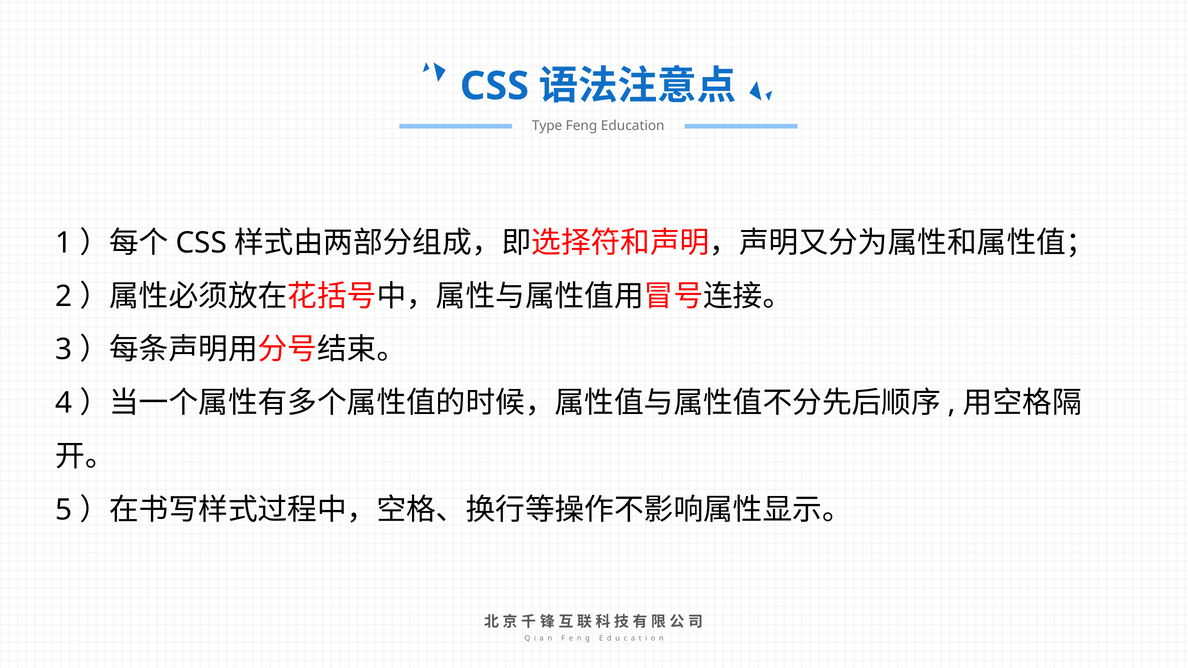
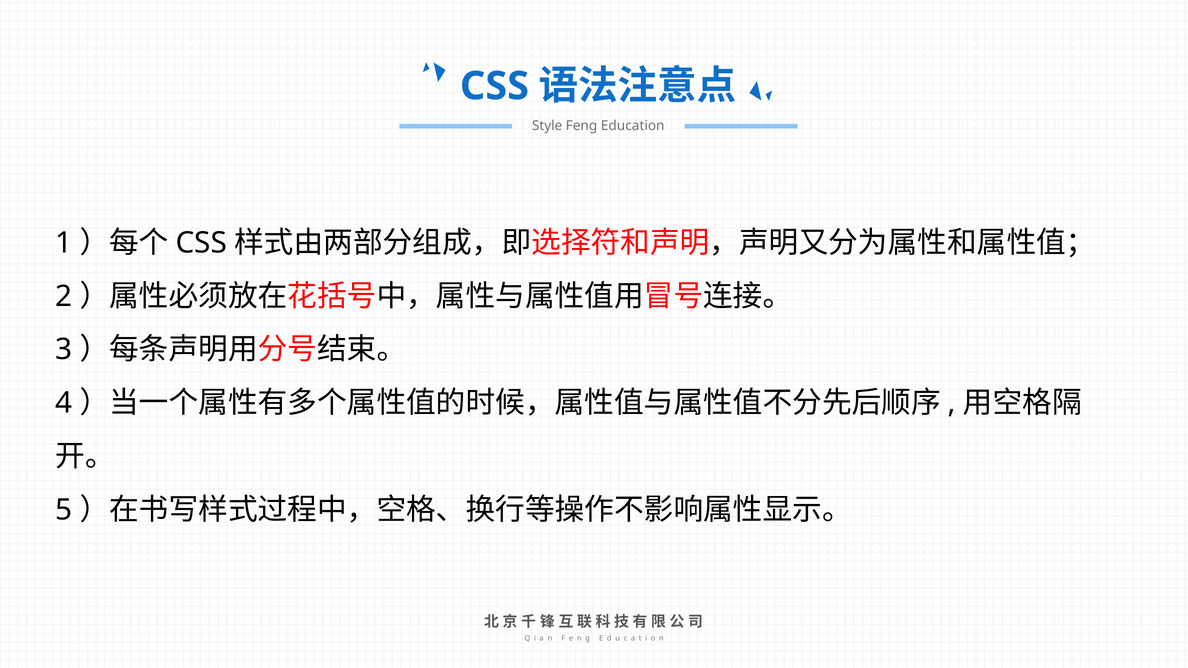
Type: Type -> Style
